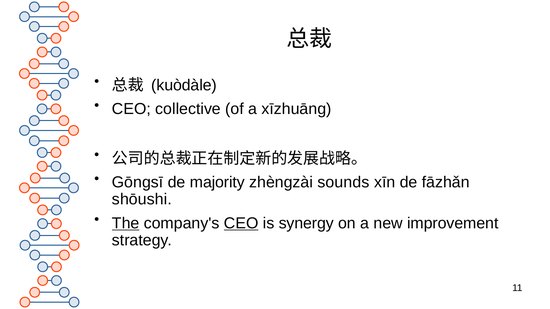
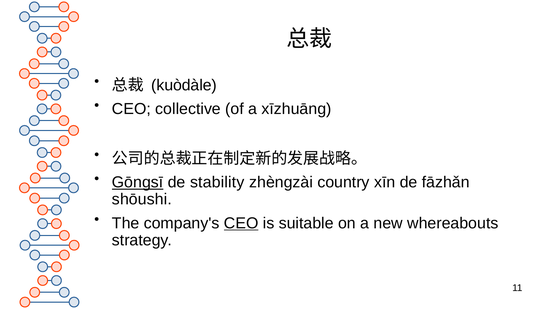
Gōngsī underline: none -> present
majority: majority -> stability
sounds: sounds -> country
The underline: present -> none
synergy: synergy -> suitable
improvement: improvement -> whereabouts
